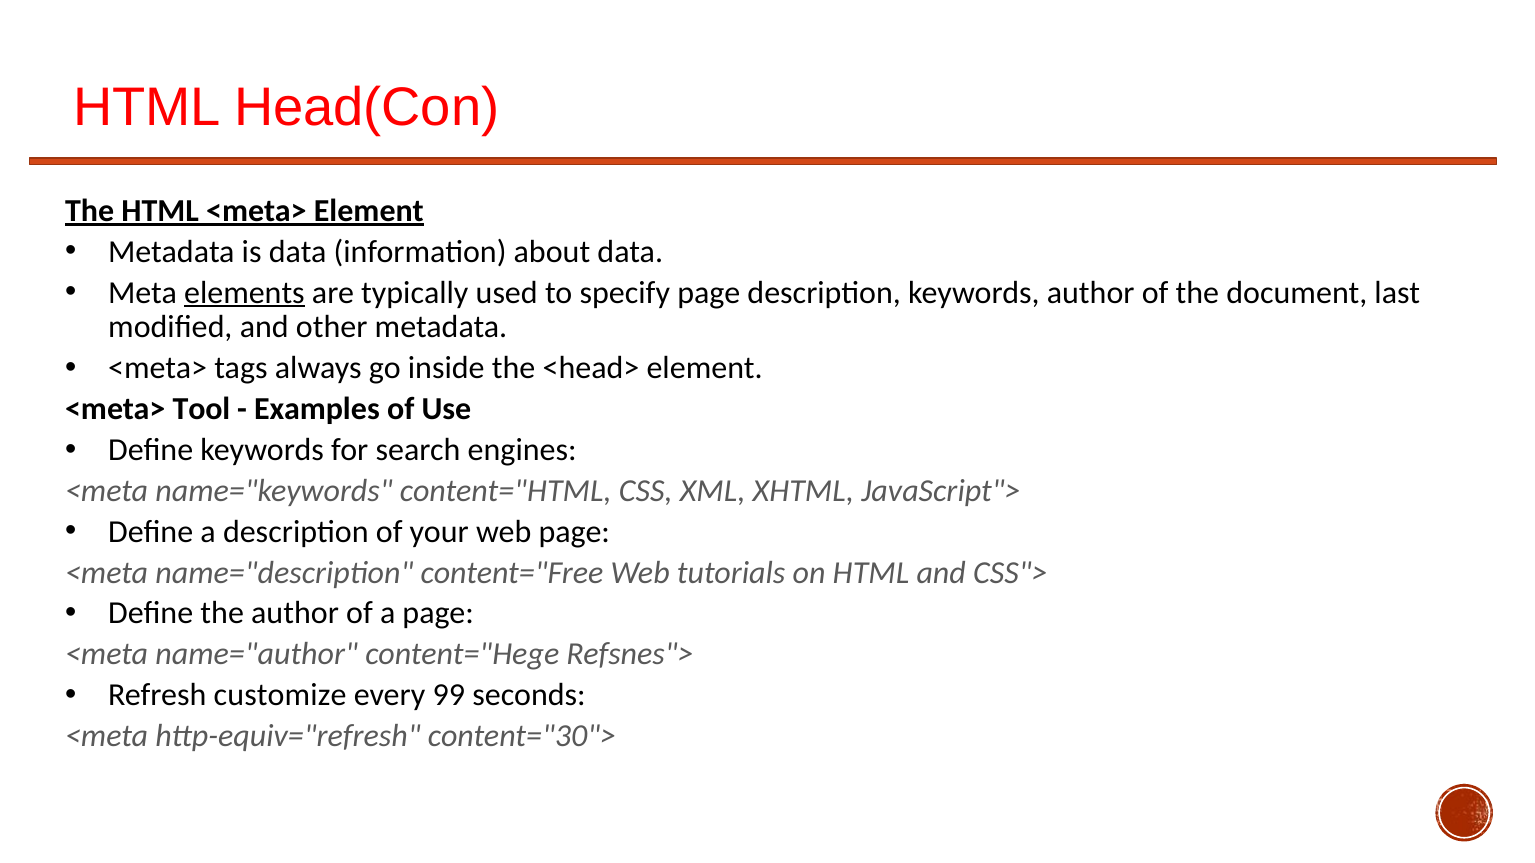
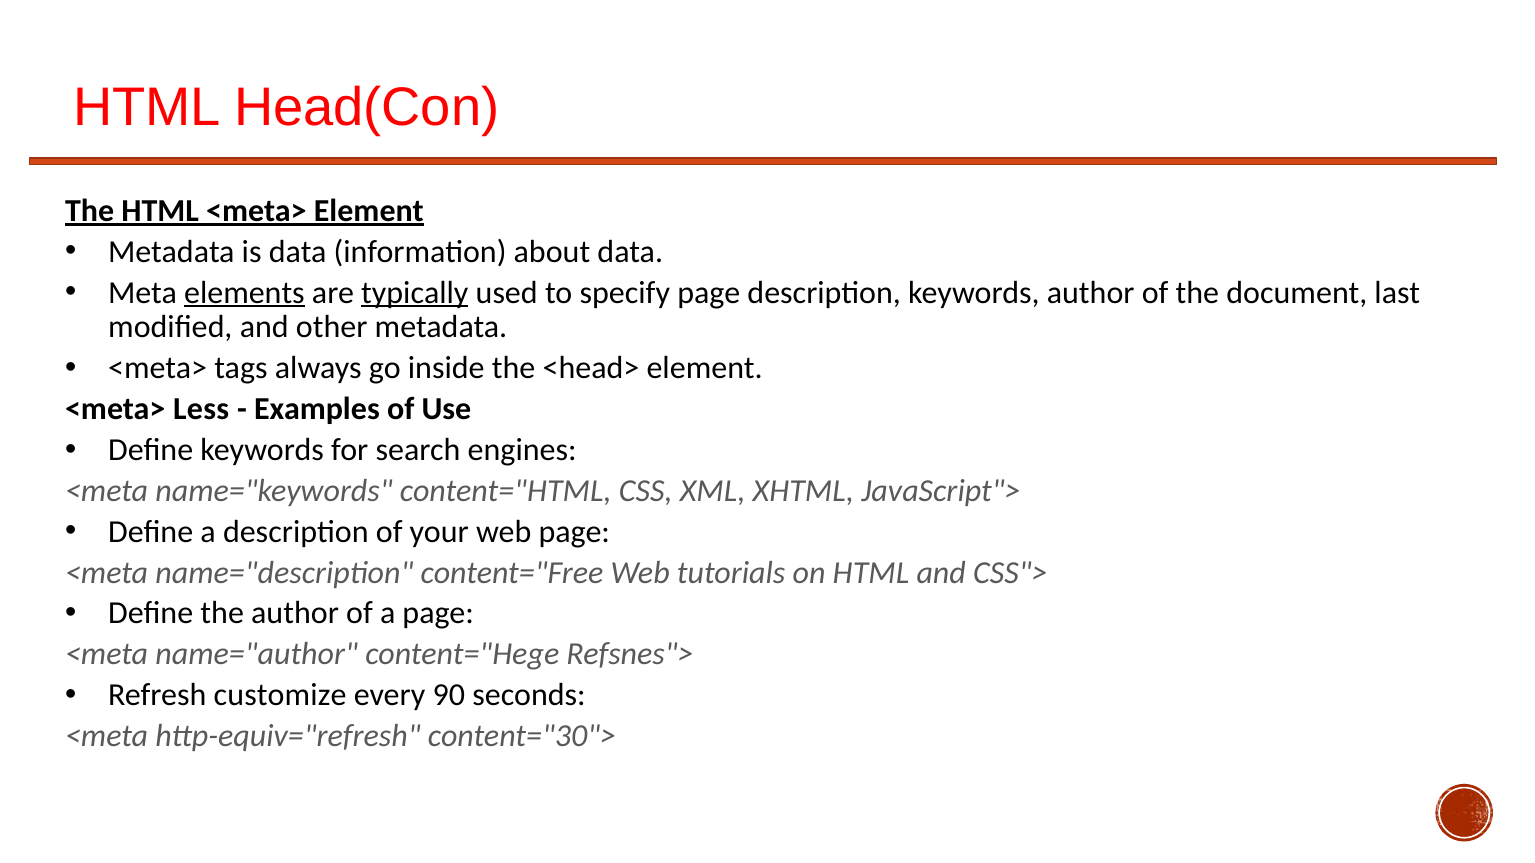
typically underline: none -> present
Tool: Tool -> Less
99: 99 -> 90
